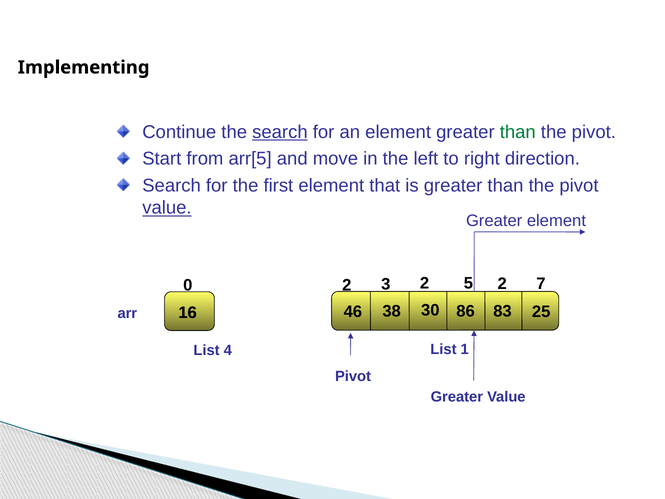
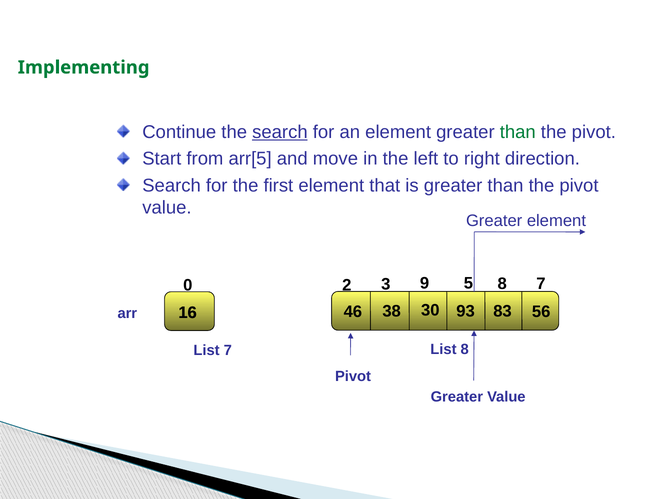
Implementing colour: black -> green
value at (167, 208) underline: present -> none
5 2: 2 -> 8
2 2: 2 -> 9
86: 86 -> 93
25: 25 -> 56
List 4: 4 -> 7
List 1: 1 -> 8
